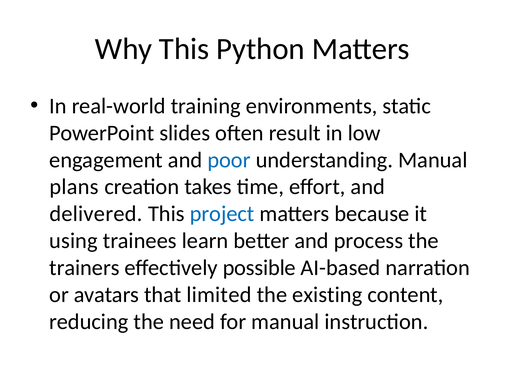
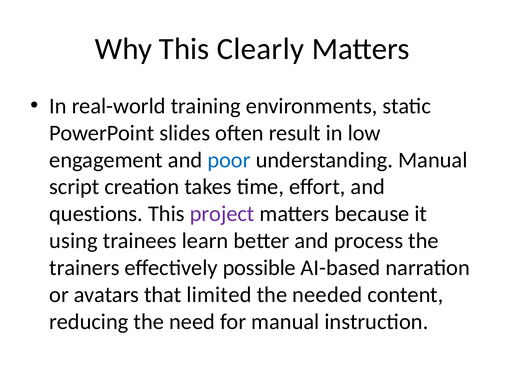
Python: Python -> Clearly
plans: plans -> script
delivered: delivered -> questions
project colour: blue -> purple
existing: existing -> needed
